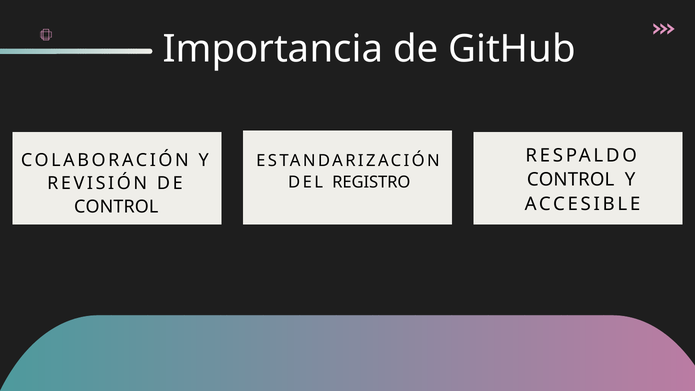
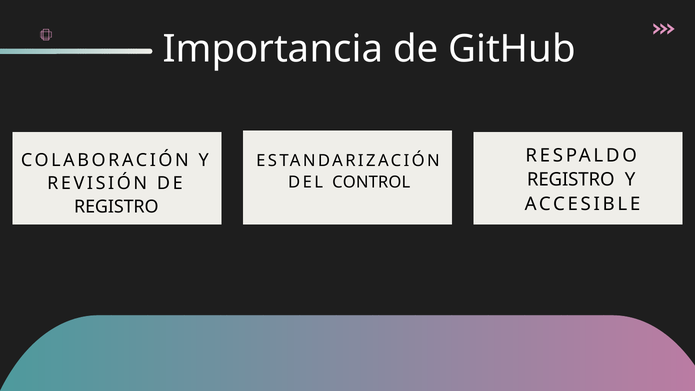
CONTROL at (571, 180): CONTROL -> REGISTRO
REGISTRO: REGISTRO -> CONTROL
CONTROL at (116, 207): CONTROL -> REGISTRO
